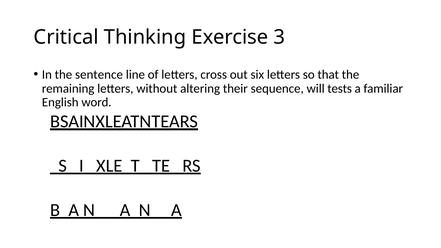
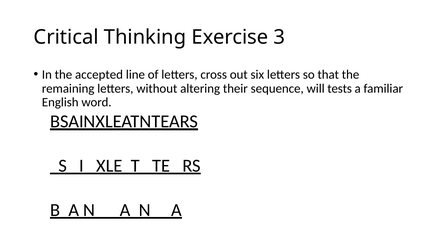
sentence: sentence -> accepted
